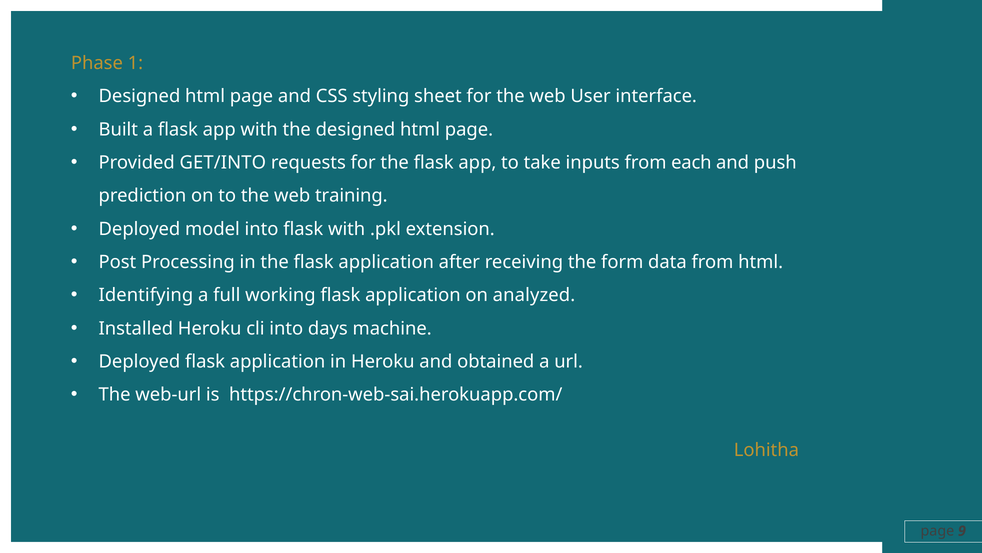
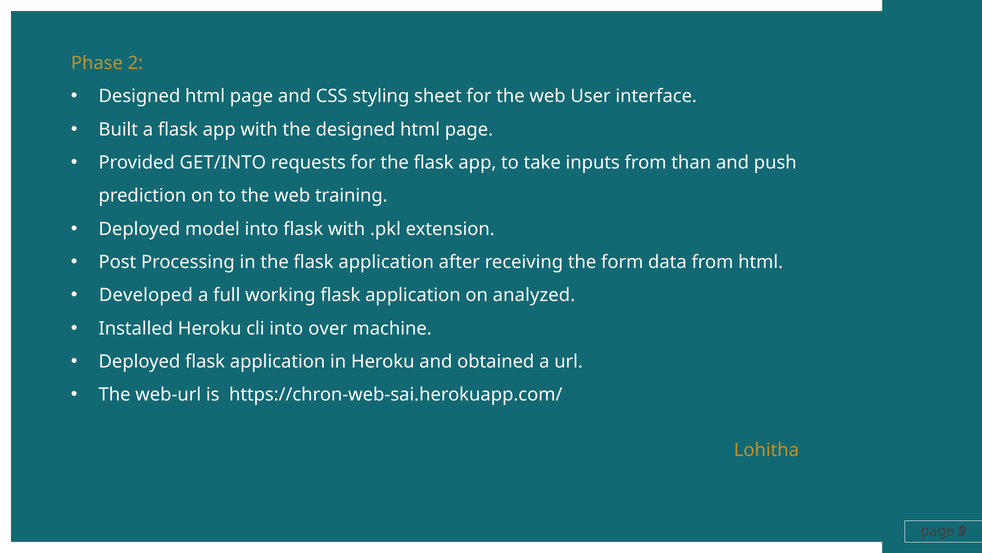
1: 1 -> 2
each: each -> than
Identifying: Identifying -> Developed
days: days -> over
